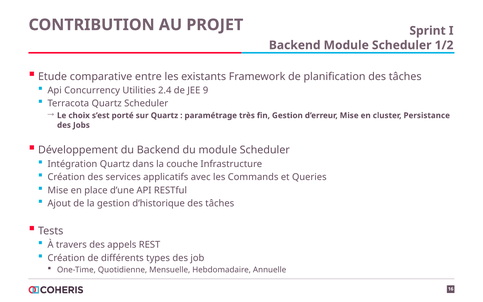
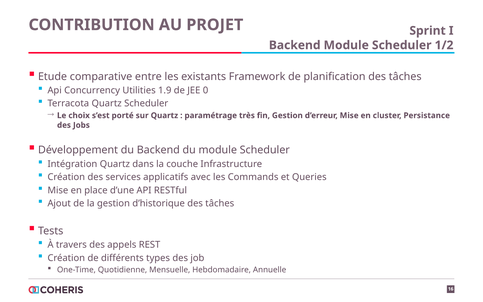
2.4: 2.4 -> 1.9
9: 9 -> 0
